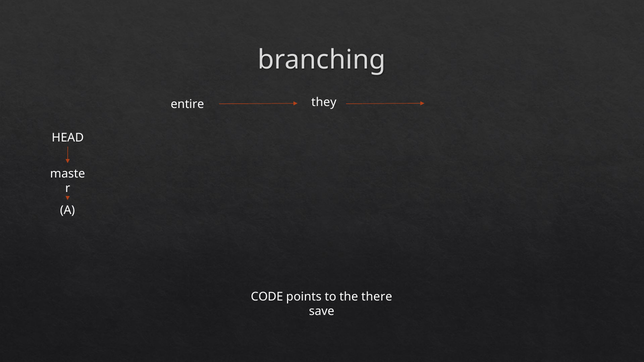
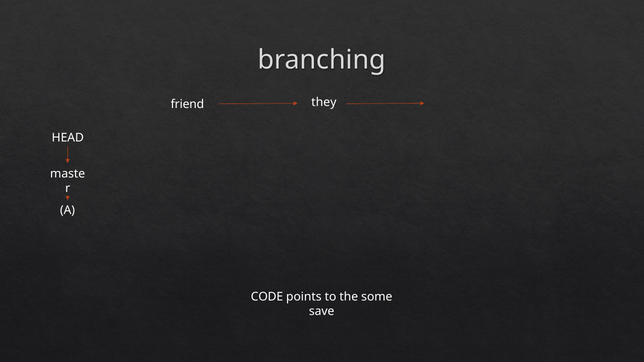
entire: entire -> friend
there: there -> some
